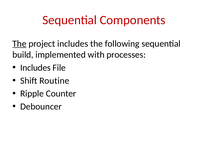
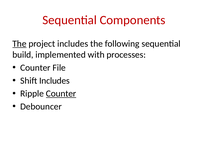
Includes at (35, 68): Includes -> Counter
Shift Routine: Routine -> Includes
Counter at (61, 94) underline: none -> present
